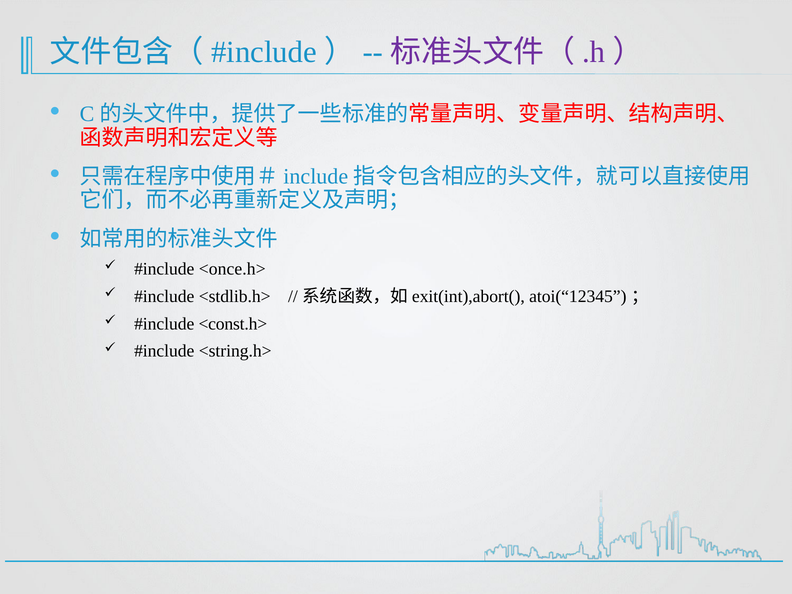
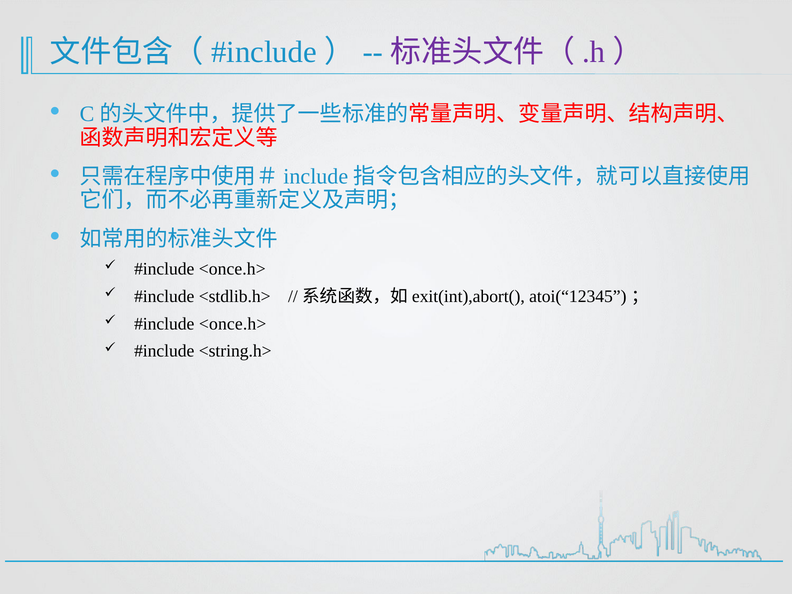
<const.h> at (233, 324): <const.h> -> <once.h>
